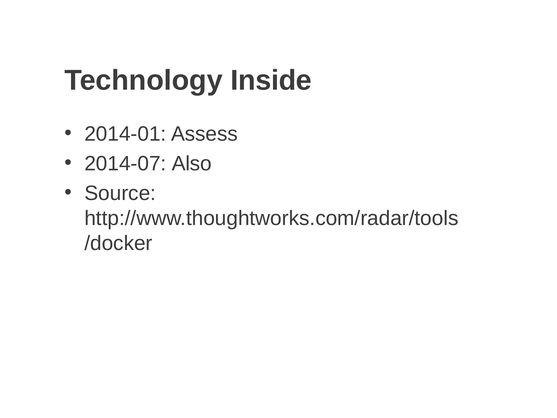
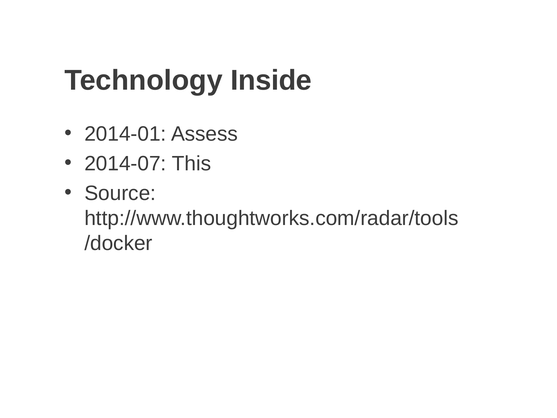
Also: Also -> This
